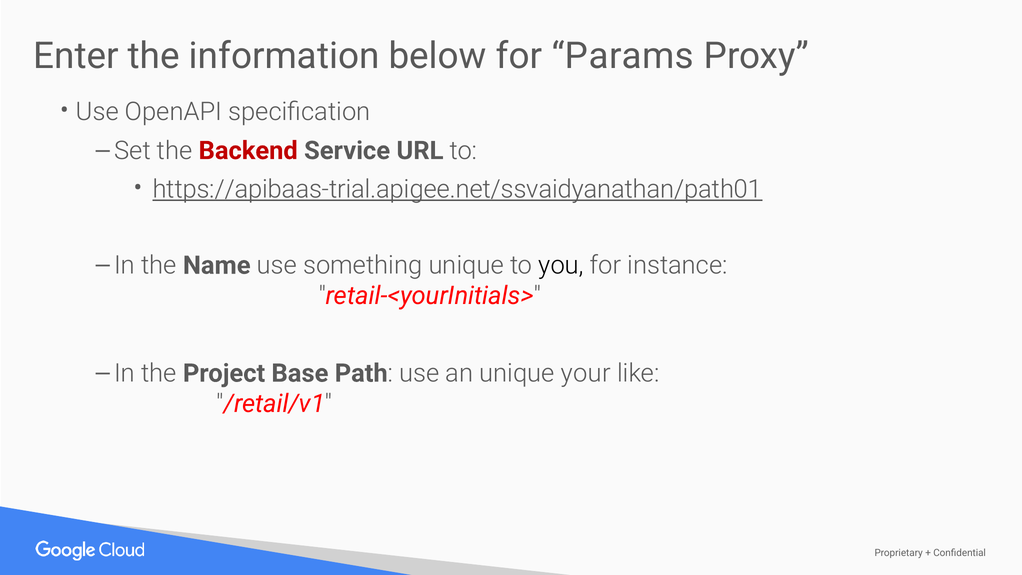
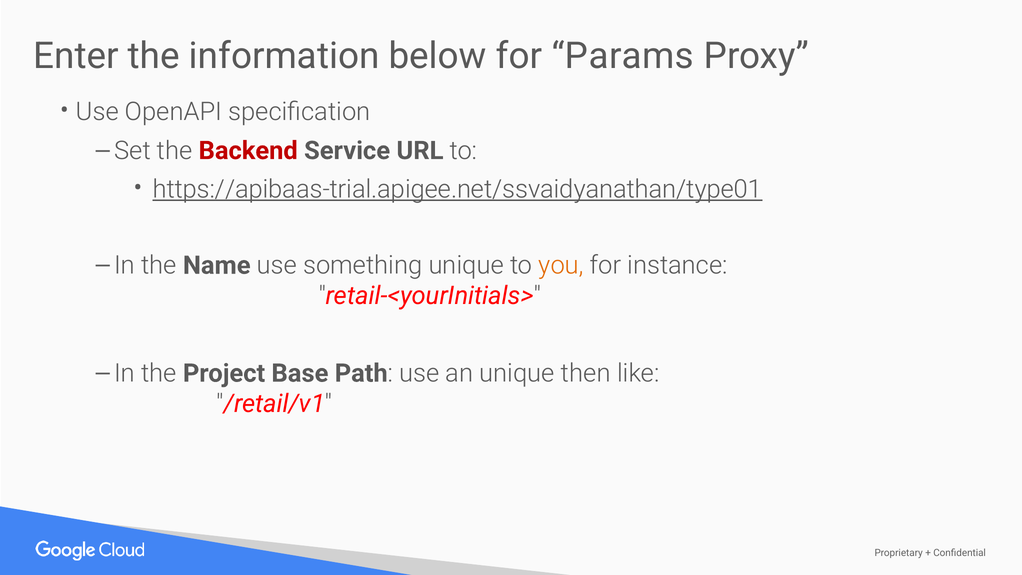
https://apibaas-trial.apigee.net/ssvaidyanathan/path01: https://apibaas-trial.apigee.net/ssvaidyanathan/path01 -> https://apibaas-trial.apigee.net/ssvaidyanathan/type01
you colour: black -> orange
your: your -> then
